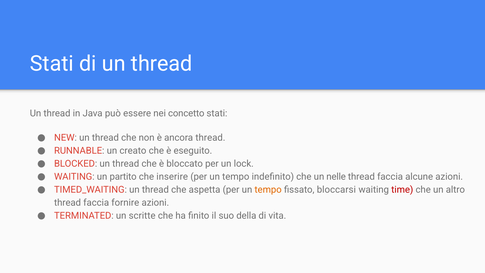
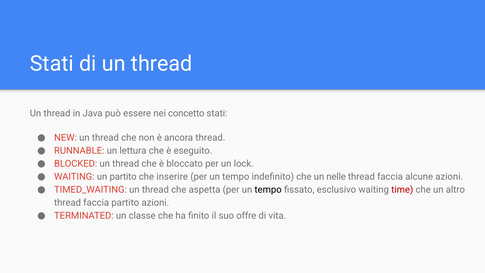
creato: creato -> lettura
tempo at (268, 190) colour: orange -> black
bloccarsi: bloccarsi -> esclusivo
faccia fornire: fornire -> partito
scritte: scritte -> classe
della: della -> offre
